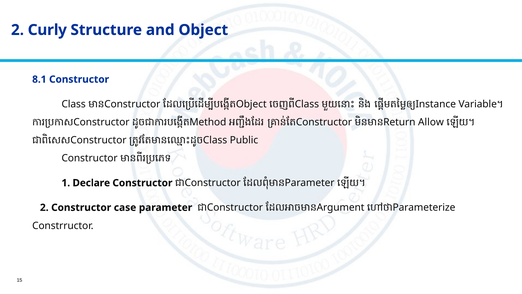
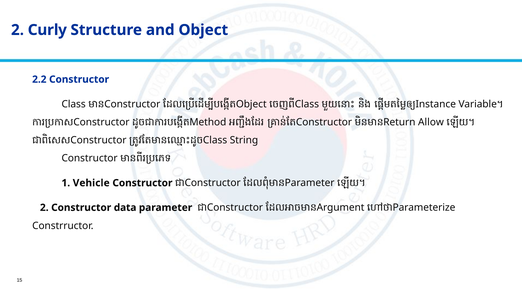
8.1: 8.1 -> 2.2
Public: Public -> String
Declare: Declare -> Vehicle
case: case -> data
